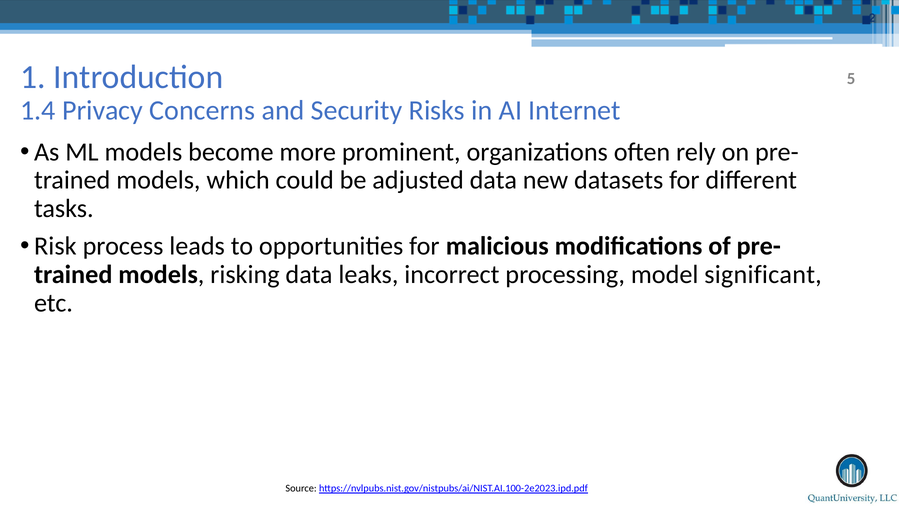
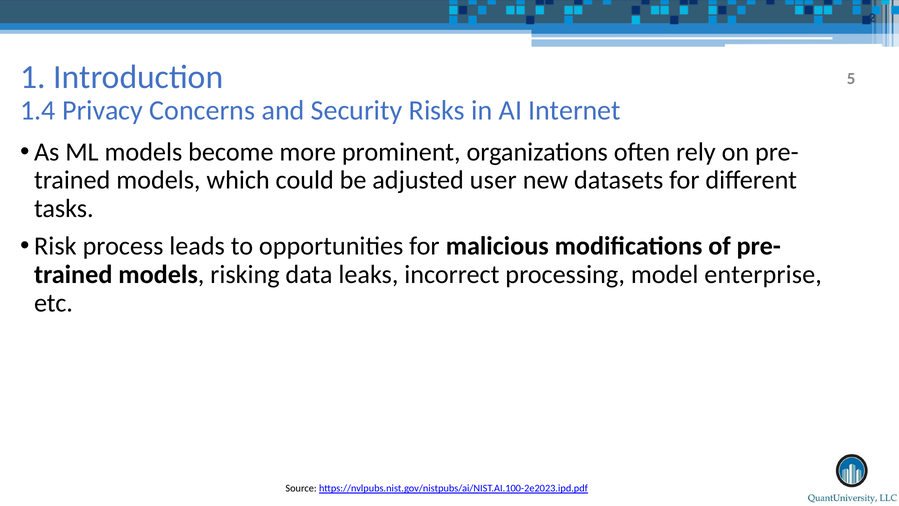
adjusted data: data -> user
significant: significant -> enterprise
